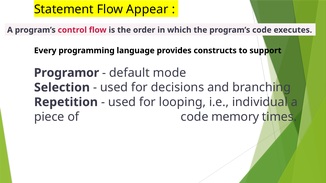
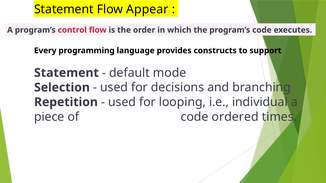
Programor at (67, 73): Programor -> Statement
memory: memory -> ordered
